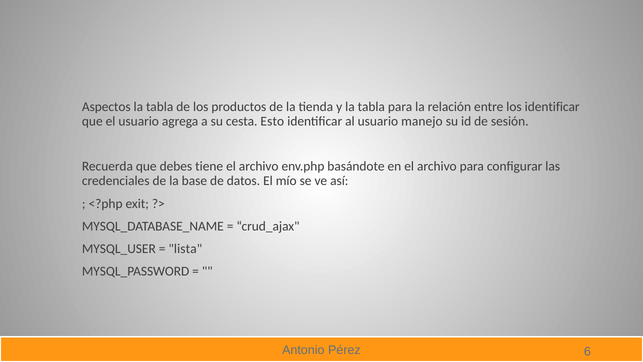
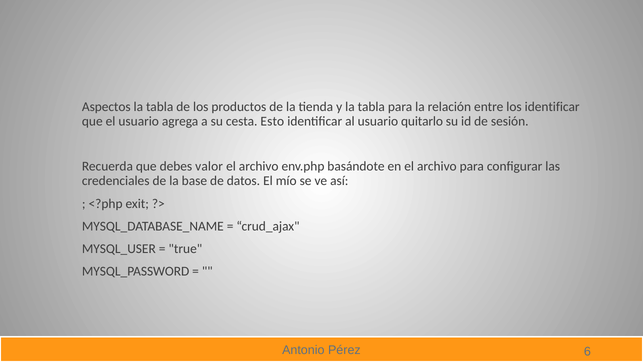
manejo: manejo -> quitarlo
tiene: tiene -> valor
lista: lista -> true
